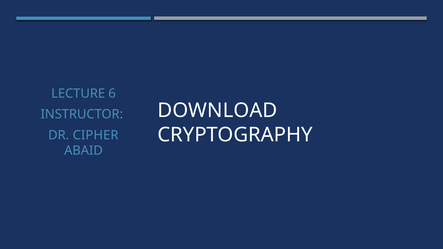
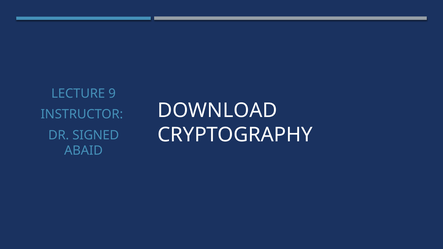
6: 6 -> 9
CIPHER: CIPHER -> SIGNED
